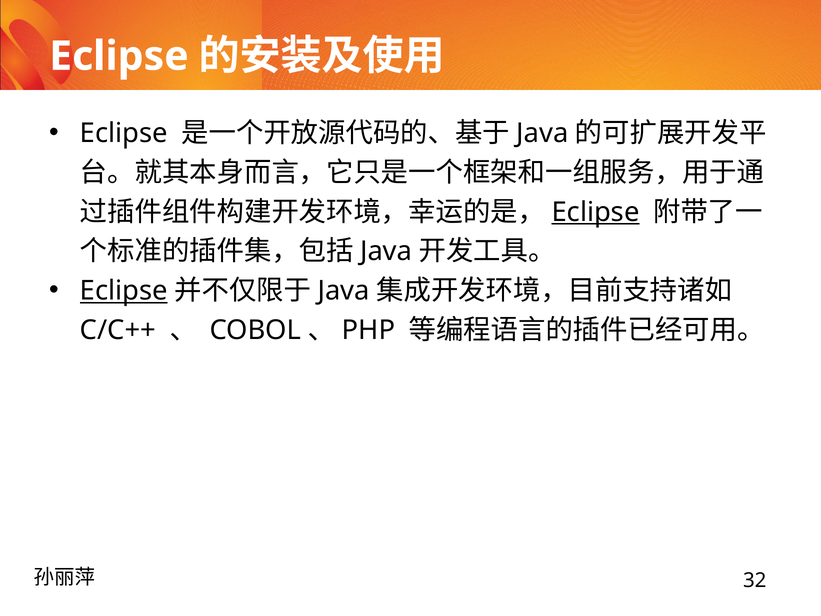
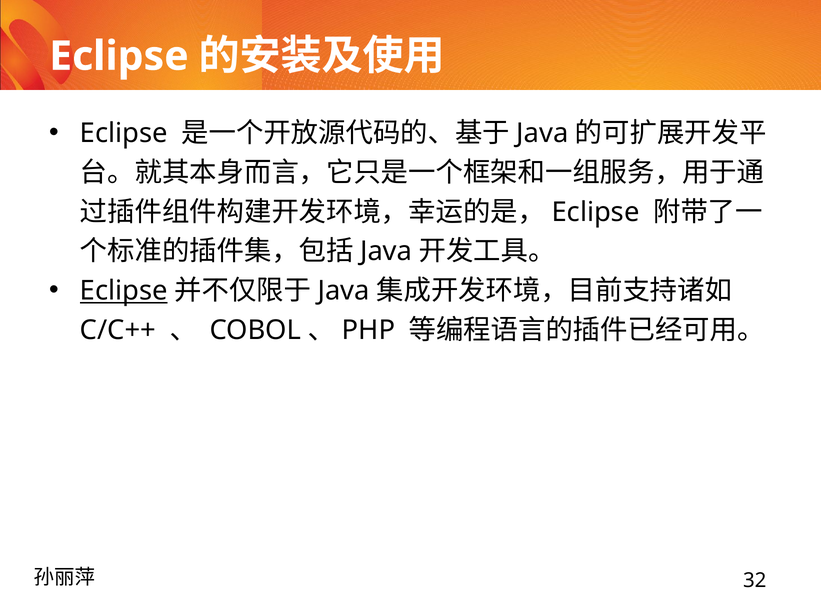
Eclipse at (596, 212) underline: present -> none
